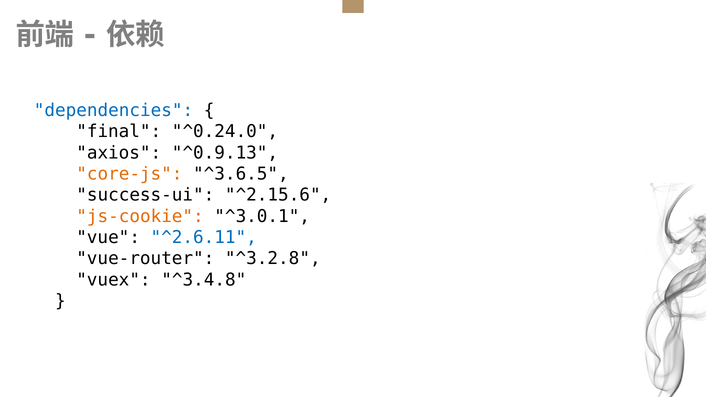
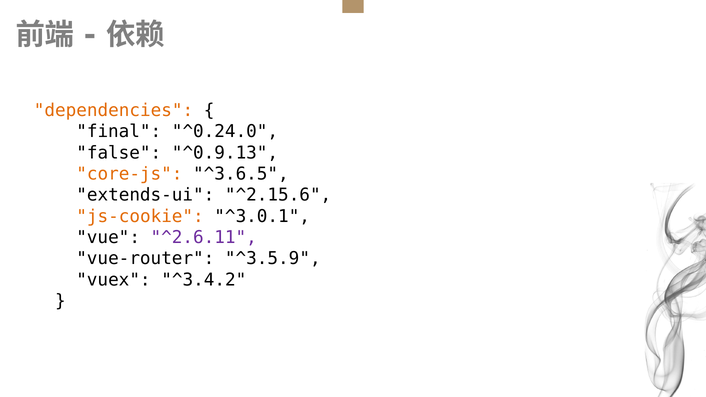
dependencies colour: blue -> orange
axios: axios -> false
success-ui: success-ui -> extends-ui
^2.6.11 colour: blue -> purple
^3.2.8: ^3.2.8 -> ^3.5.9
^3.4.8: ^3.4.8 -> ^3.4.2
